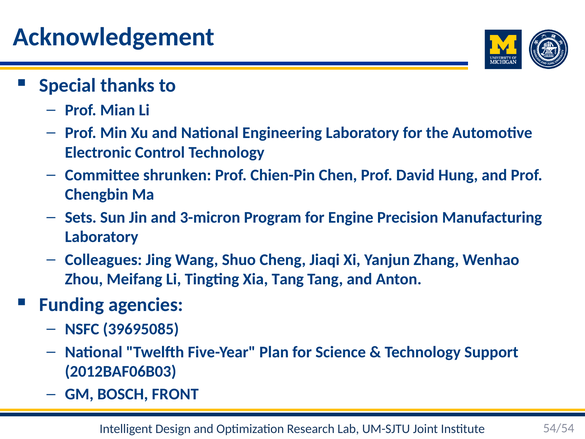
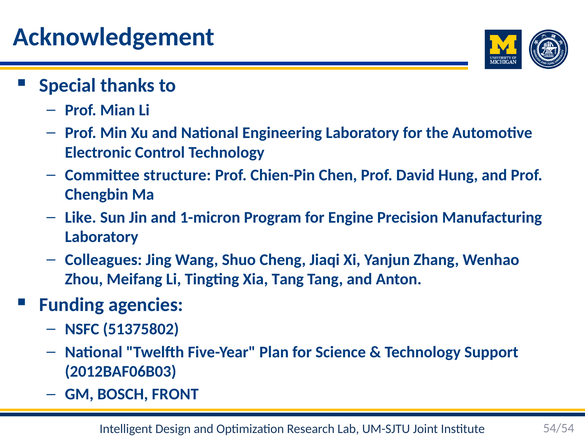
shrunken: shrunken -> structure
Sets: Sets -> Like
3-micron: 3-micron -> 1-micron
39695085: 39695085 -> 51375802
